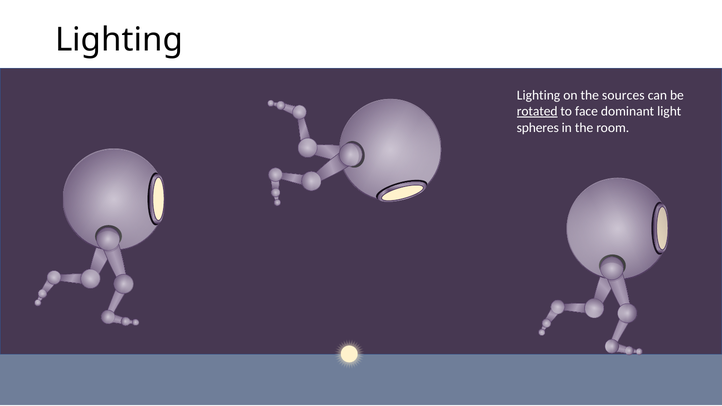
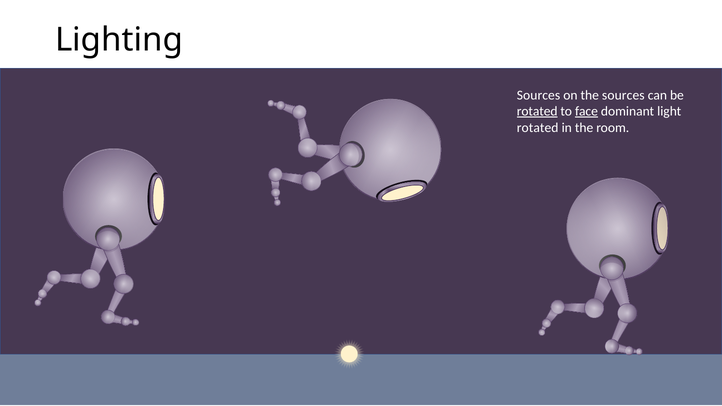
Lighting at (539, 95): Lighting -> Sources
face underline: none -> present
spheres at (538, 128): spheres -> rotated
